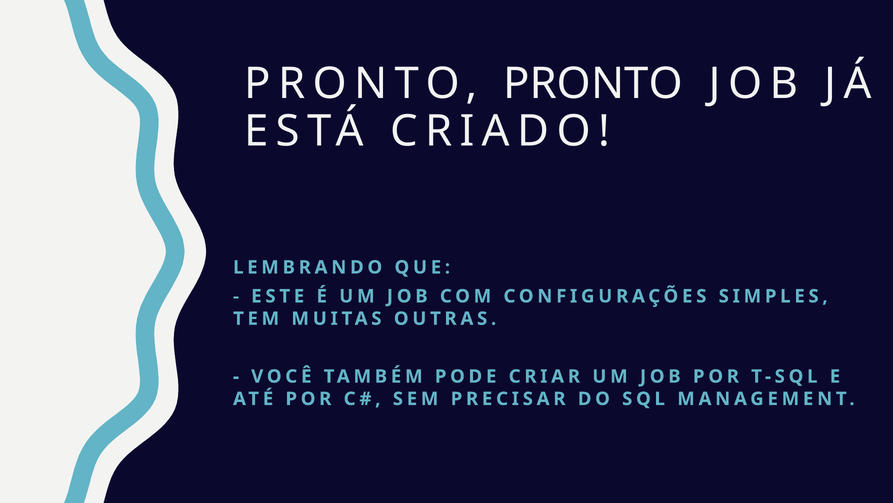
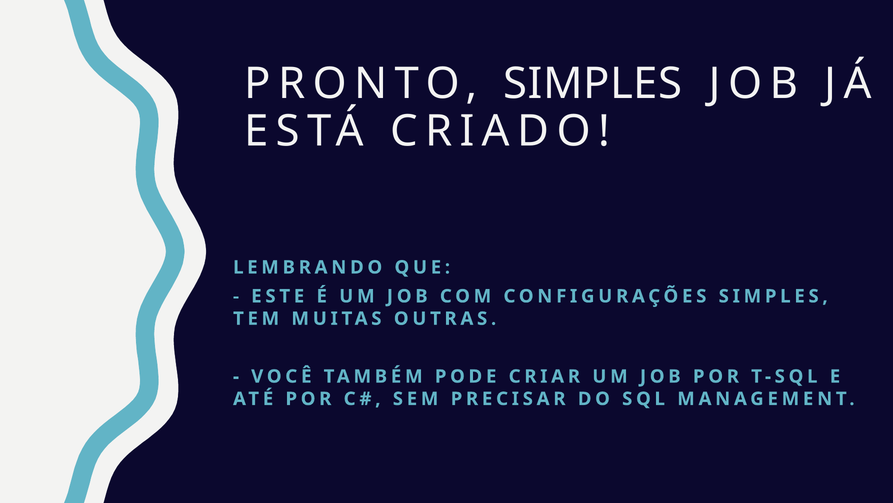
PRONTO PRONTO: PRONTO -> SIMPLES
